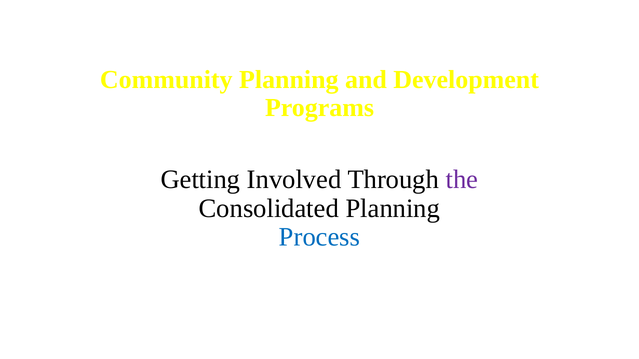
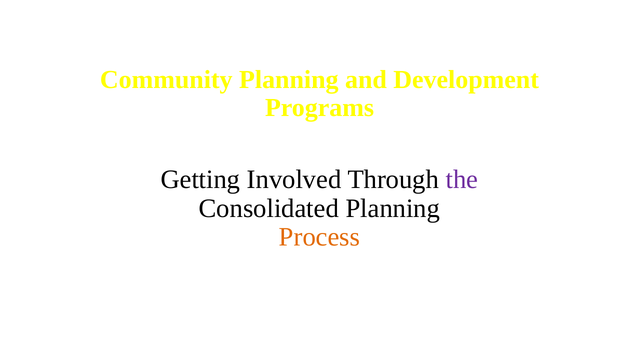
Process colour: blue -> orange
